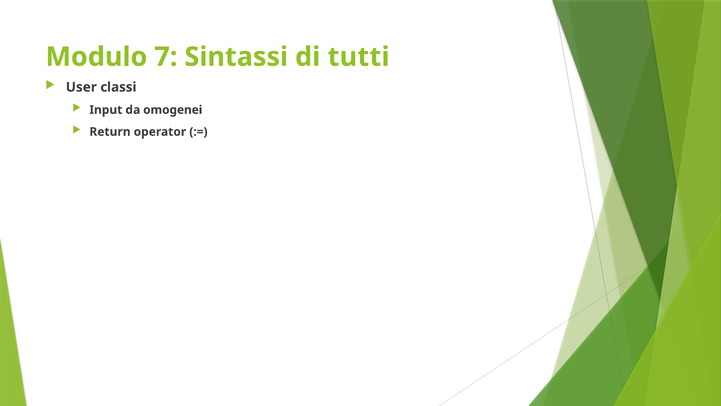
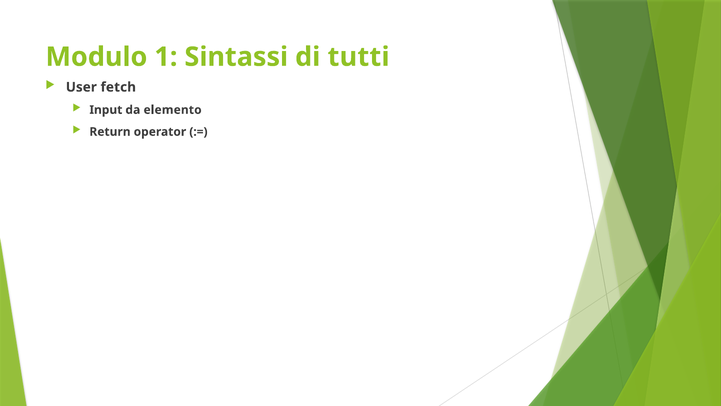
7: 7 -> 1
classi: classi -> fetch
omogenei: omogenei -> elemento
